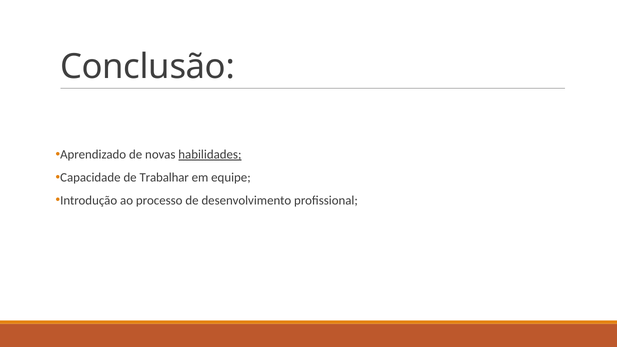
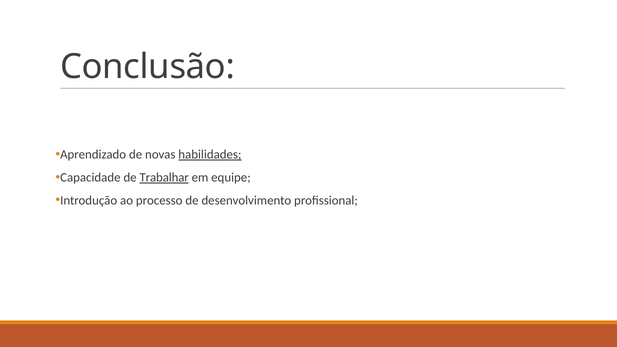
Trabalhar underline: none -> present
